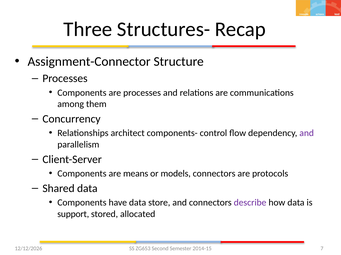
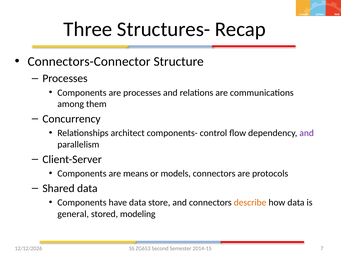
Assignment-Connector: Assignment-Connector -> Connectors-Connector
describe colour: purple -> orange
support: support -> general
allocated: allocated -> modeling
